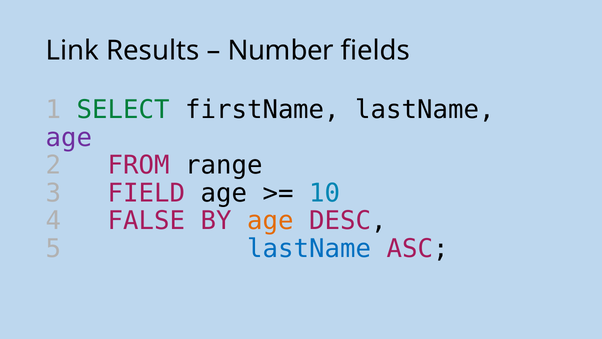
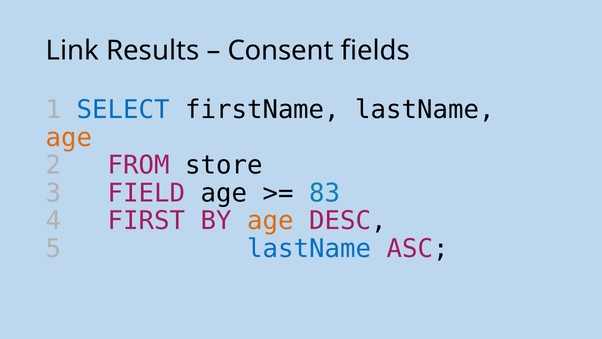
Number: Number -> Consent
SELECT colour: green -> blue
age at (69, 137) colour: purple -> orange
range: range -> store
10: 10 -> 83
FALSE: FALSE -> FIRST
